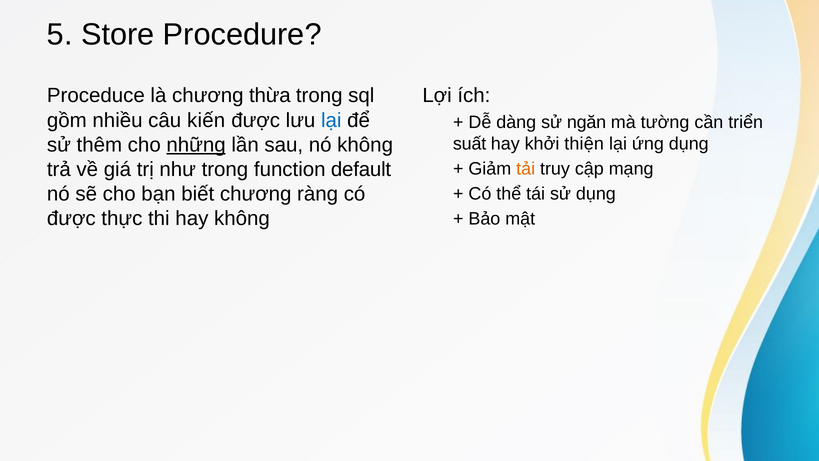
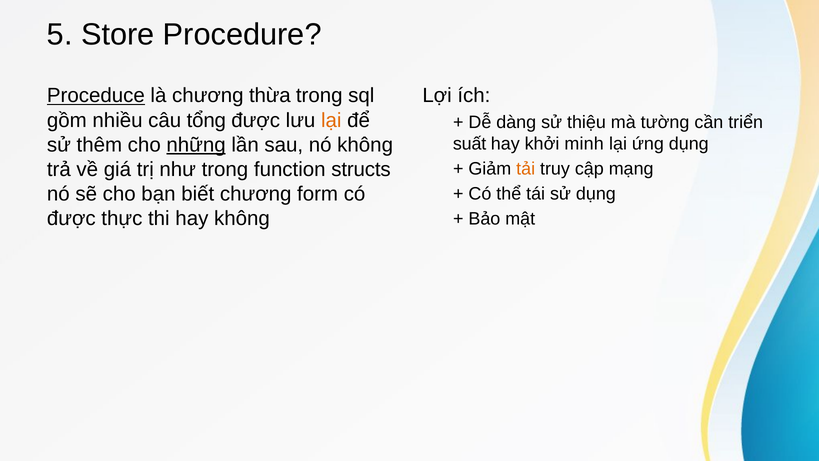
Proceduce underline: none -> present
kiến: kiến -> tổng
lại at (331, 120) colour: blue -> orange
ngăn: ngăn -> thiệu
thiện: thiện -> minh
default: default -> structs
ràng: ràng -> form
